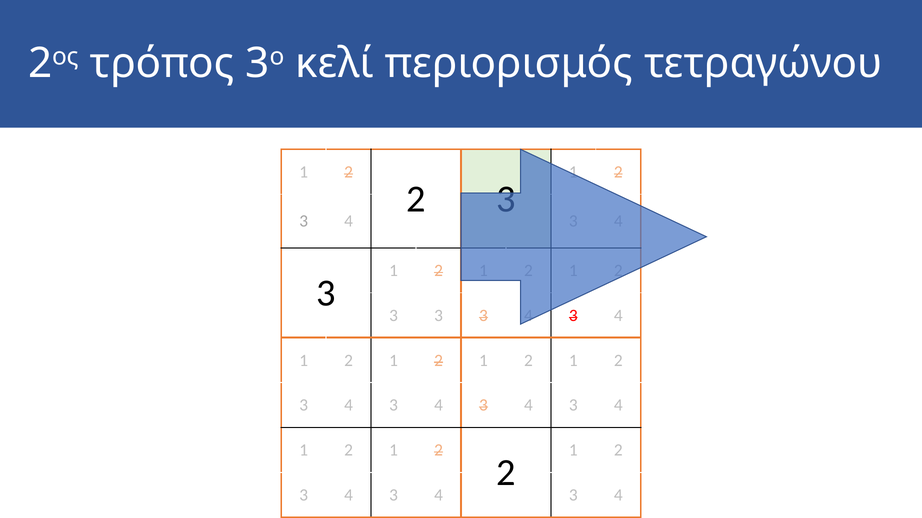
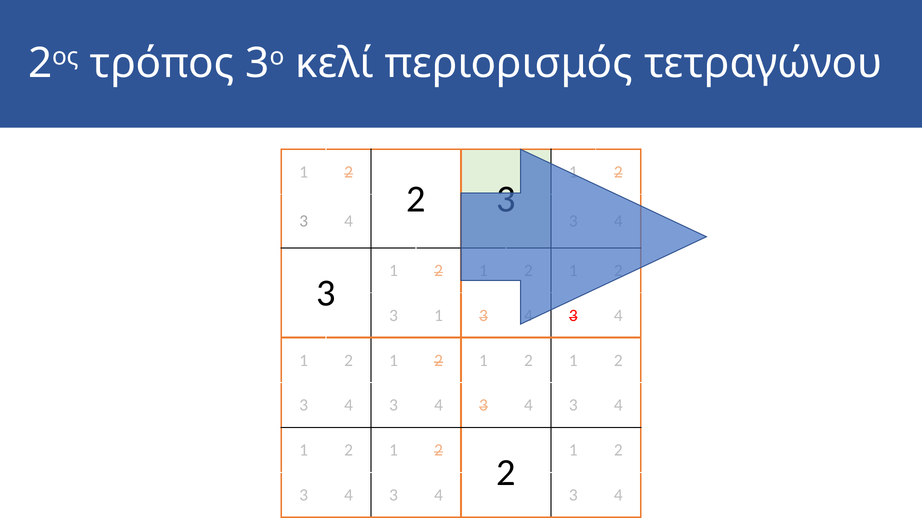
3 at (439, 316): 3 -> 1
